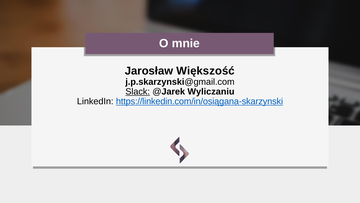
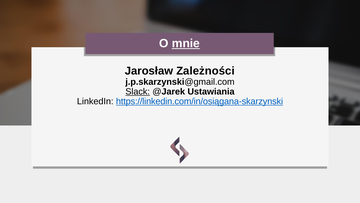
mnie underline: none -> present
Większość: Większość -> Zależności
Wyliczaniu: Wyliczaniu -> Ustawiania
